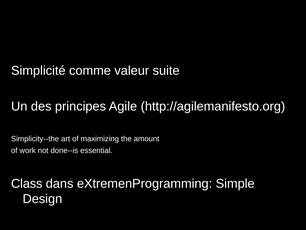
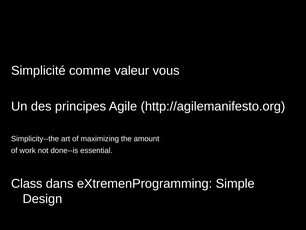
suite: suite -> vous
